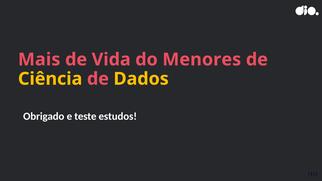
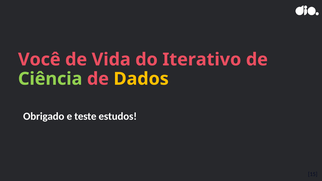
Mais: Mais -> Você
Menores: Menores -> Iterativo
Ciência colour: yellow -> light green
